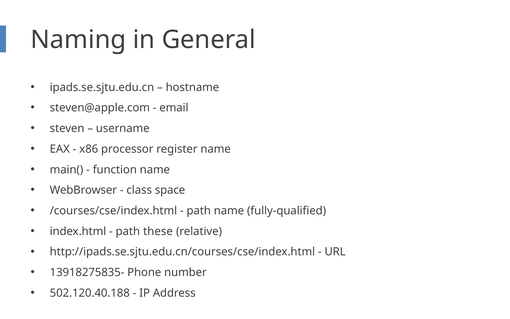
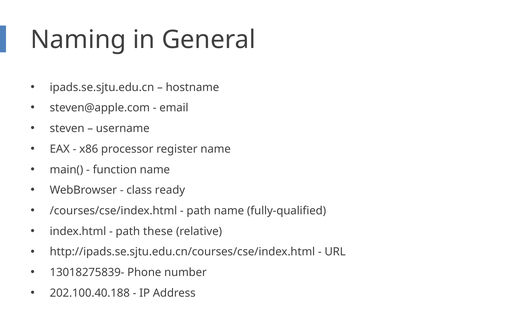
space: space -> ready
13918275835-: 13918275835- -> 13018275839-
502.120.40.188: 502.120.40.188 -> 202.100.40.188
